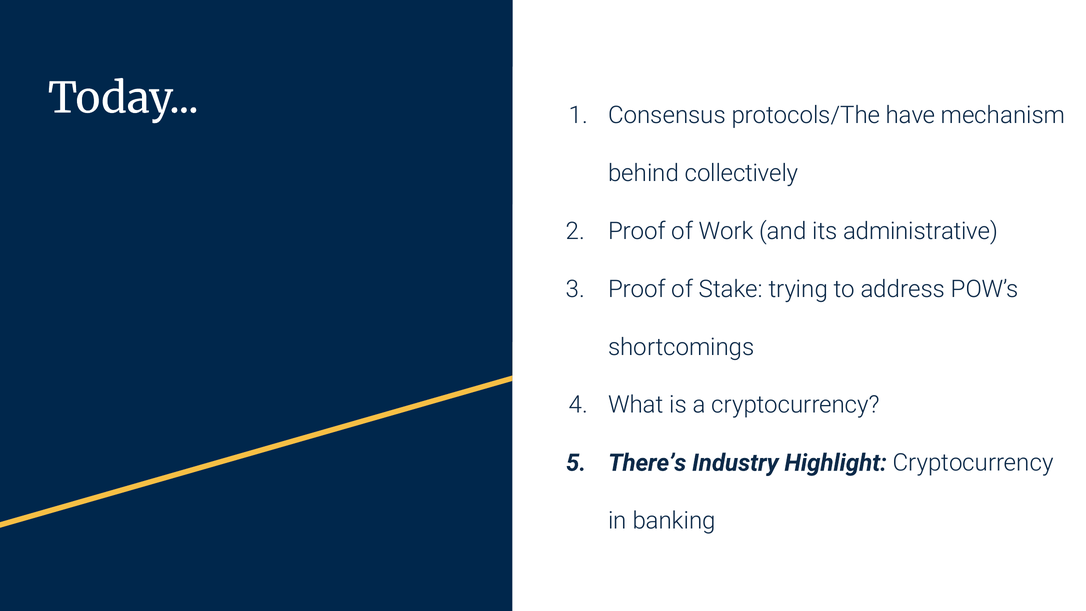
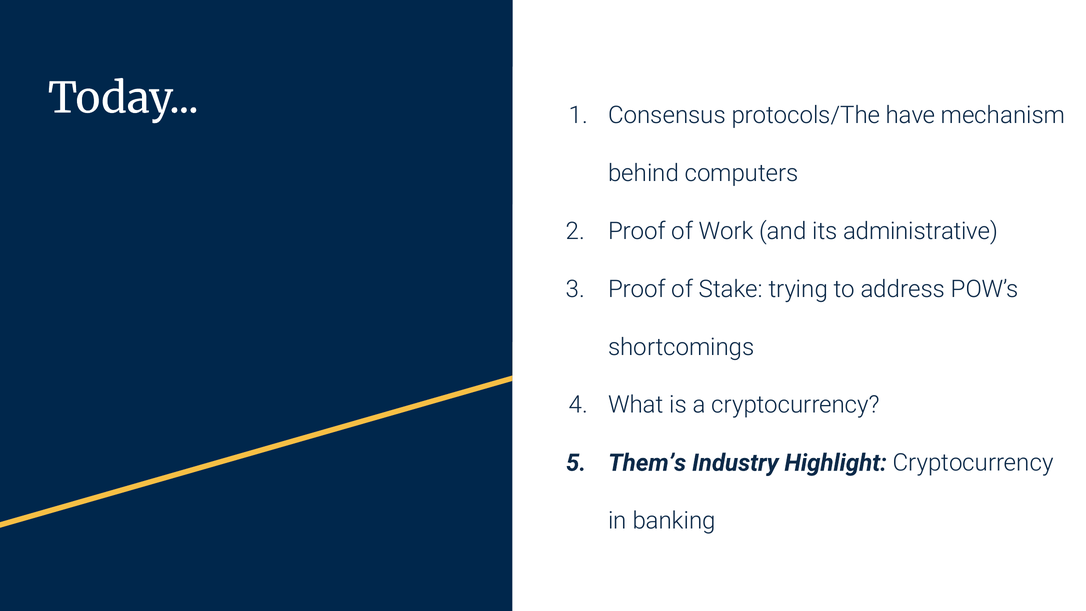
collectively: collectively -> computers
There’s: There’s -> Them’s
